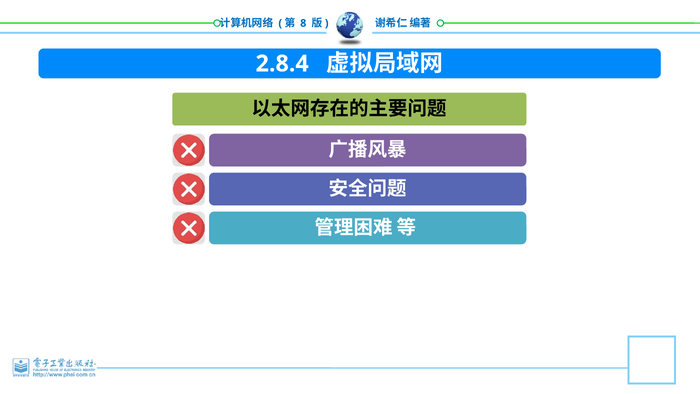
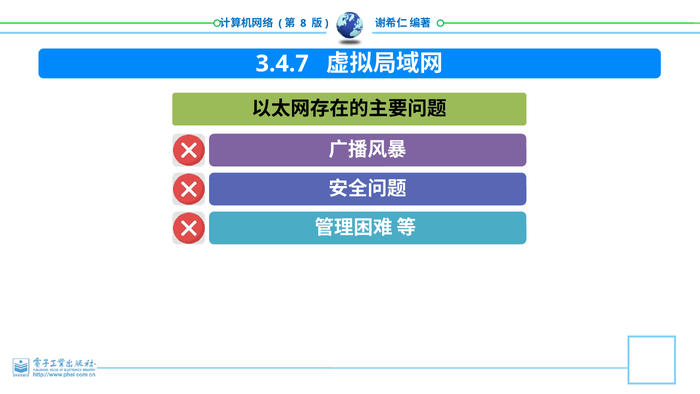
2.8.4: 2.8.4 -> 3.4.7
